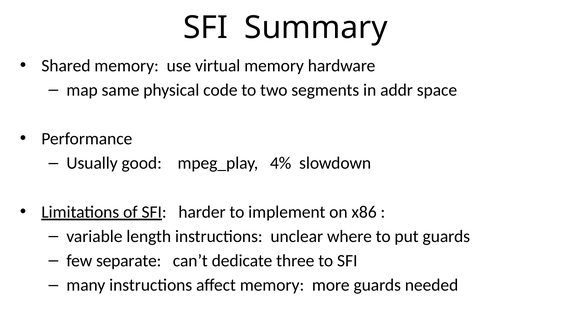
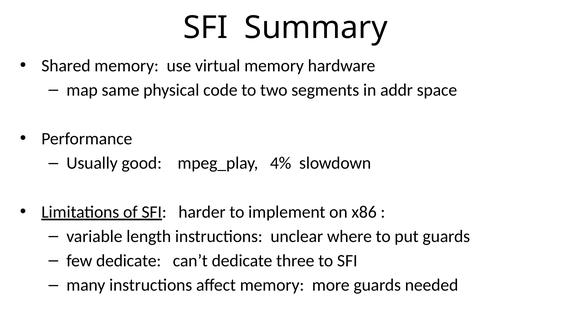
few separate: separate -> dedicate
